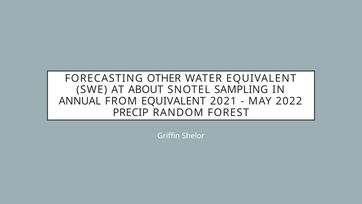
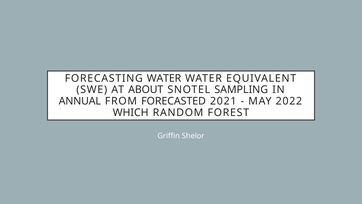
FORECASTING OTHER: OTHER -> WATER
FROM EQUIVALENT: EQUIVALENT -> FORECASTED
PRECIP: PRECIP -> WHICH
